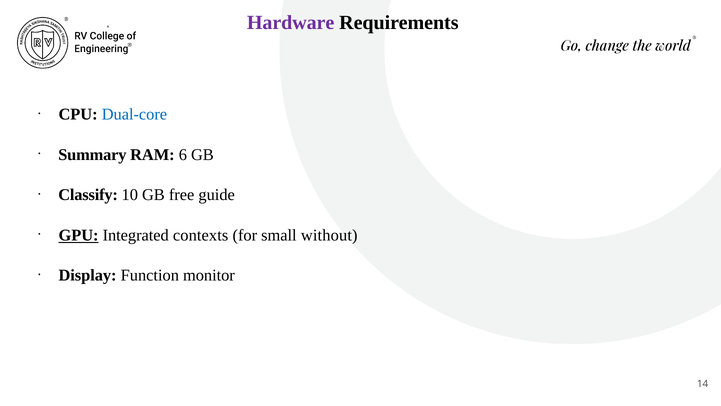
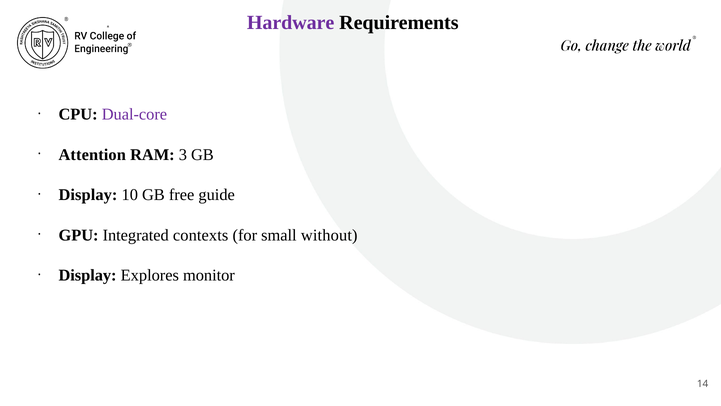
Dual-core colour: blue -> purple
Summary: Summary -> Attention
6: 6 -> 3
Classify at (88, 195): Classify -> Display
GPU underline: present -> none
Function: Function -> Explores
